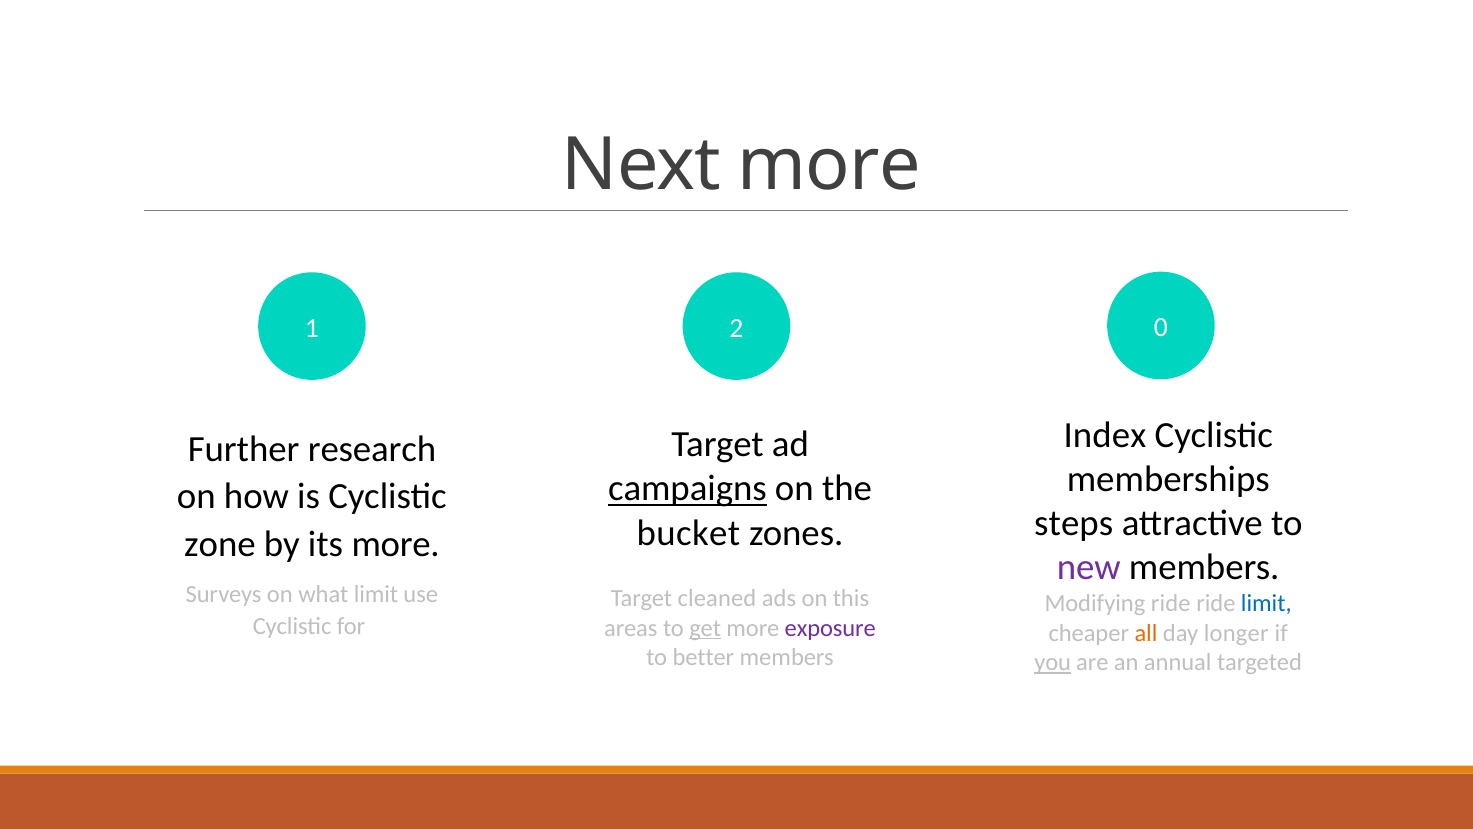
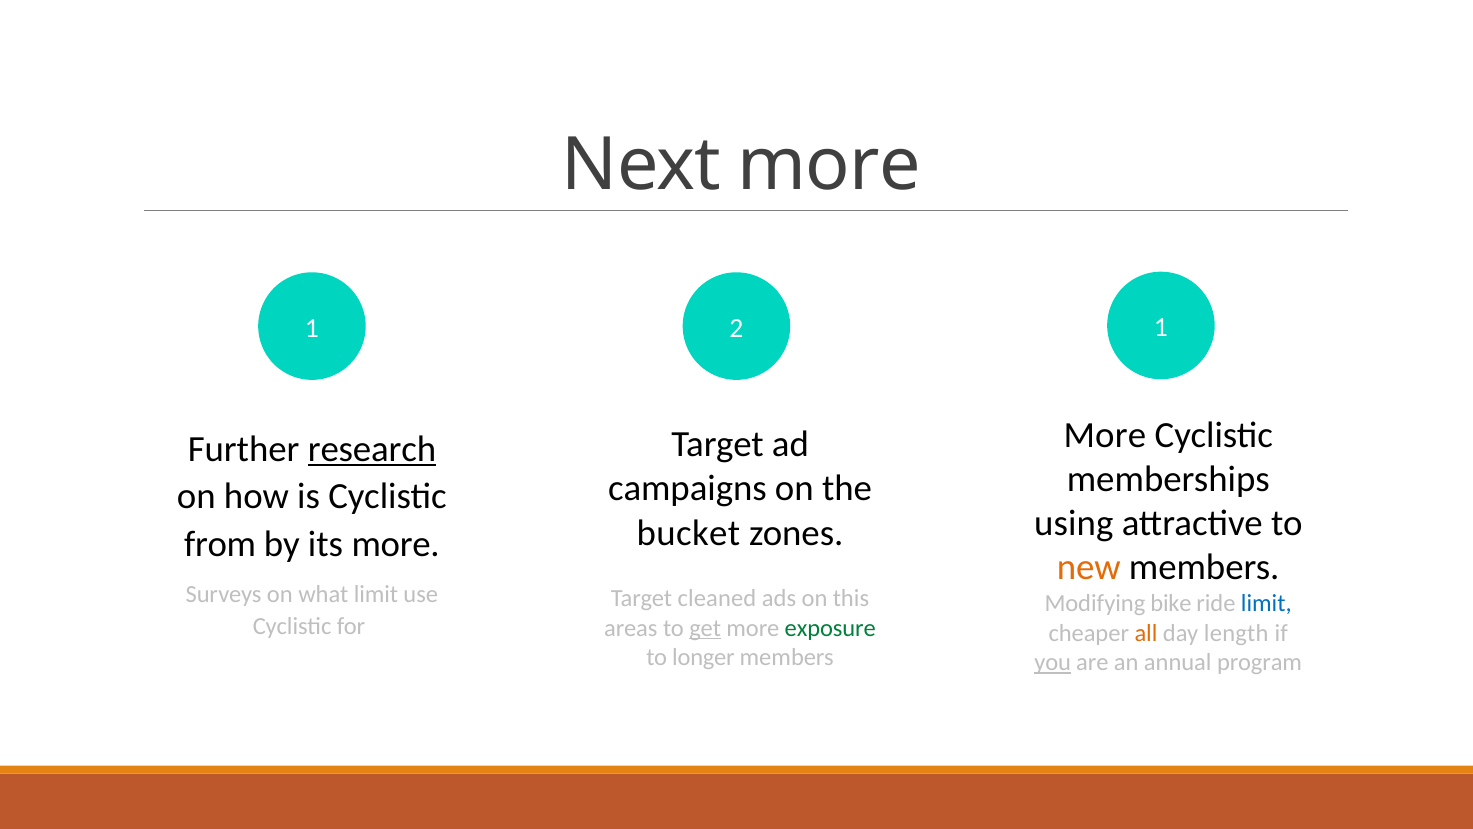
2 0: 0 -> 1
Index at (1105, 435): Index -> More
research underline: none -> present
campaigns underline: present -> none
steps: steps -> using
zone: zone -> from
new colour: purple -> orange
Modifying ride: ride -> bike
exposure colour: purple -> green
longer: longer -> length
better: better -> longer
targeted: targeted -> program
